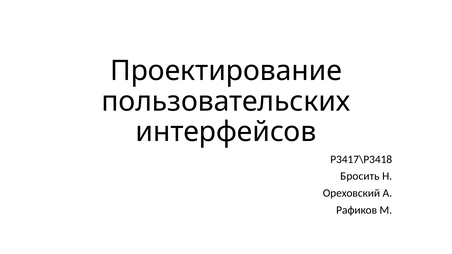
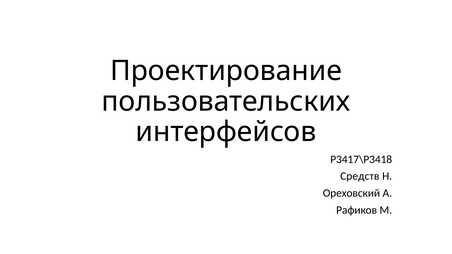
Бросить: Бросить -> Средств
